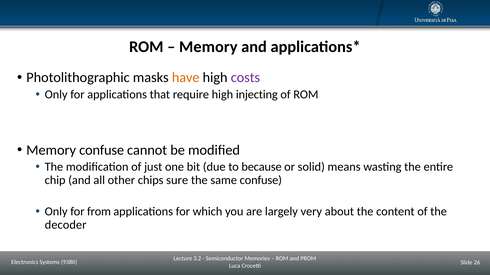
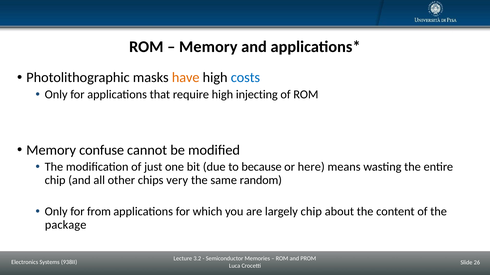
costs colour: purple -> blue
solid: solid -> here
sure: sure -> very
same confuse: confuse -> random
largely very: very -> chip
decoder: decoder -> package
